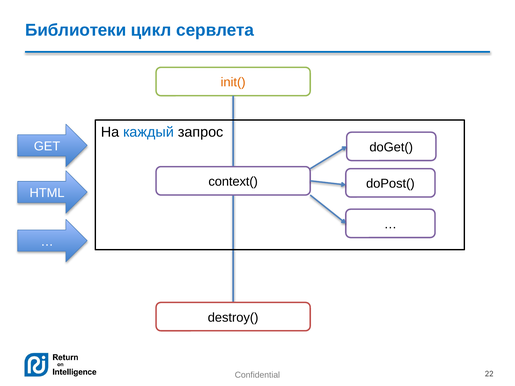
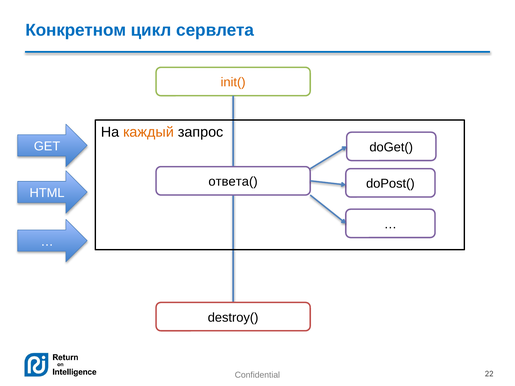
Библиотеки: Библиотеки -> Конкретном
каждый colour: blue -> orange
context(: context( -> ответа(
